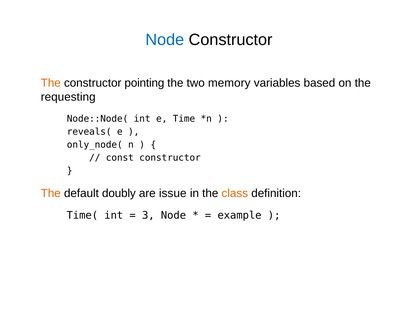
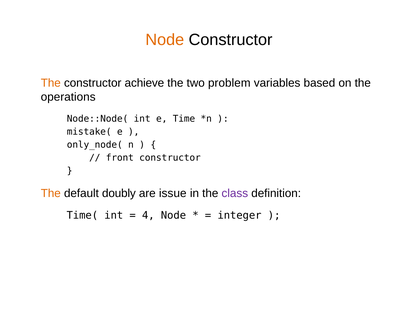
Node at (165, 40) colour: blue -> orange
pointing: pointing -> achieve
memory: memory -> problem
requesting: requesting -> operations
reveals(: reveals( -> mistake(
const: const -> front
class colour: orange -> purple
3: 3 -> 4
example: example -> integer
